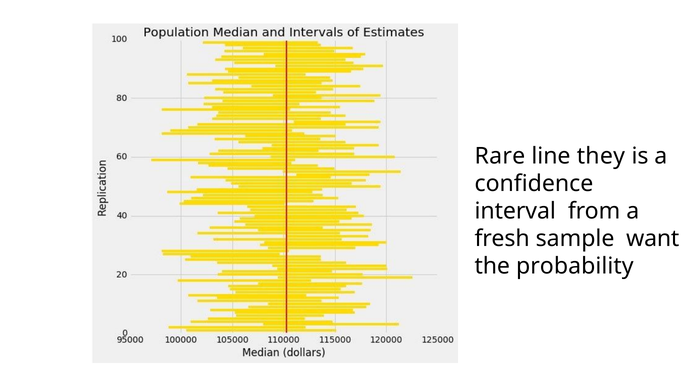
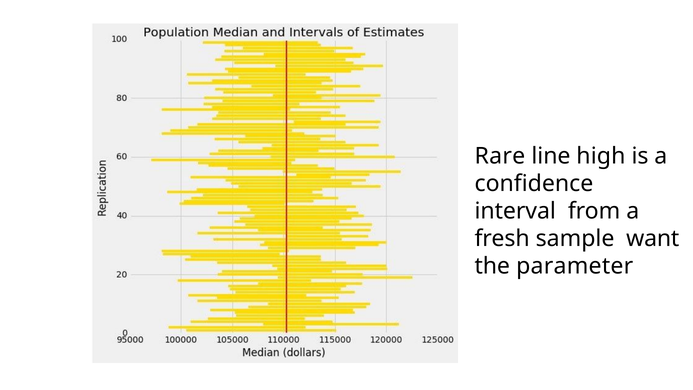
they: they -> high
probability: probability -> parameter
